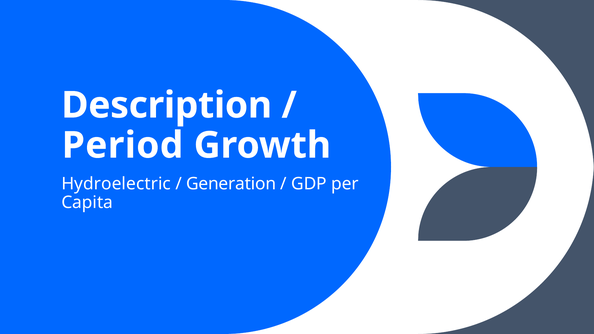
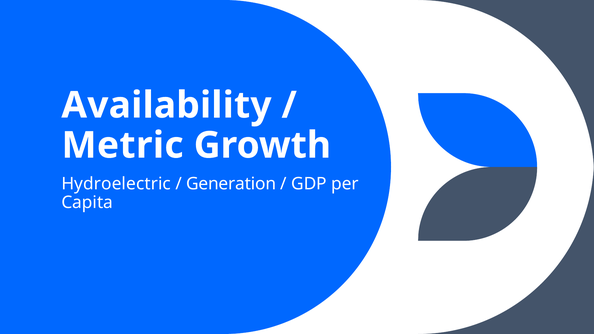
Description: Description -> Availability
Period: Period -> Metric
